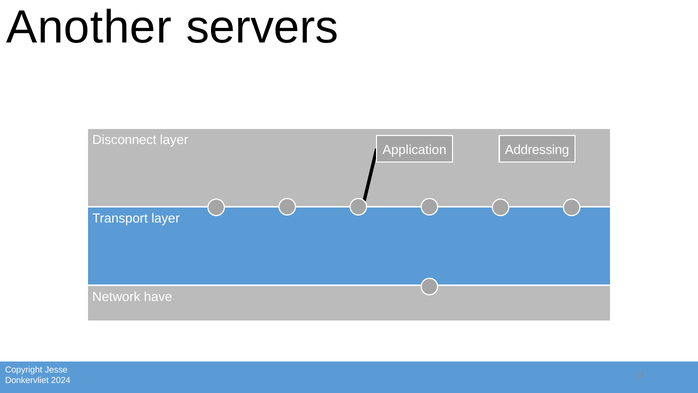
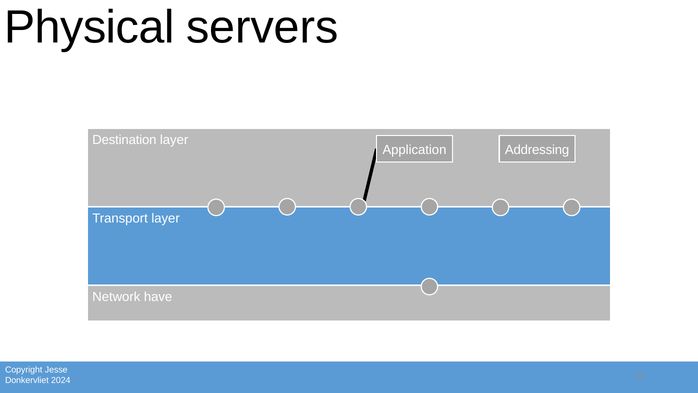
Another: Another -> Physical
Disconnect: Disconnect -> Destination
